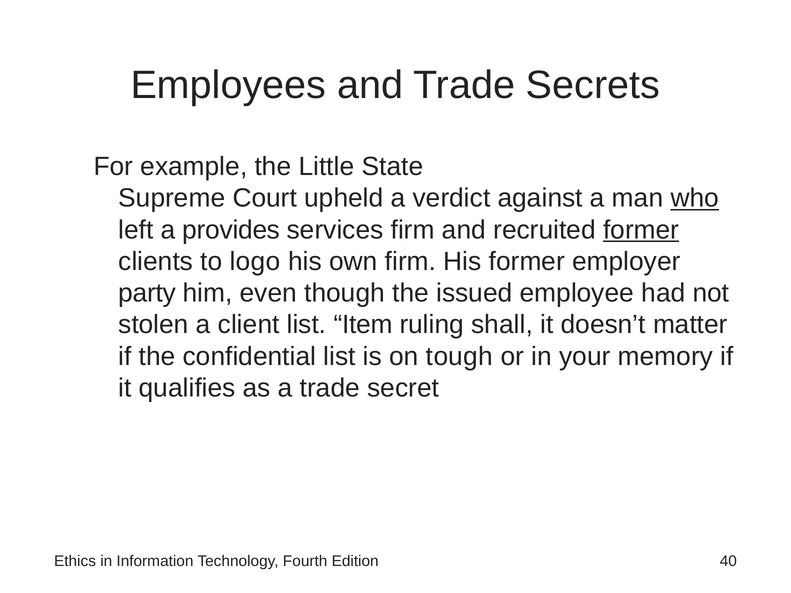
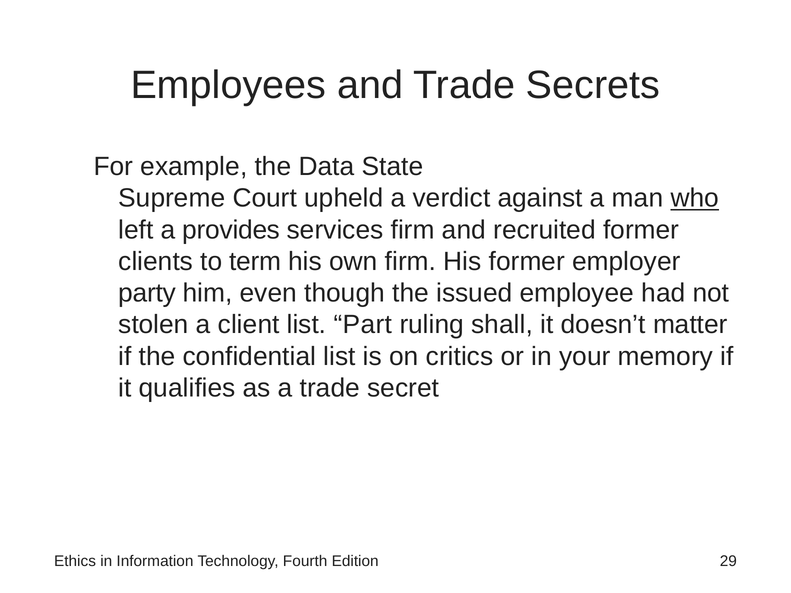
Little: Little -> Data
former at (641, 230) underline: present -> none
logo: logo -> term
Item: Item -> Part
tough: tough -> critics
40: 40 -> 29
